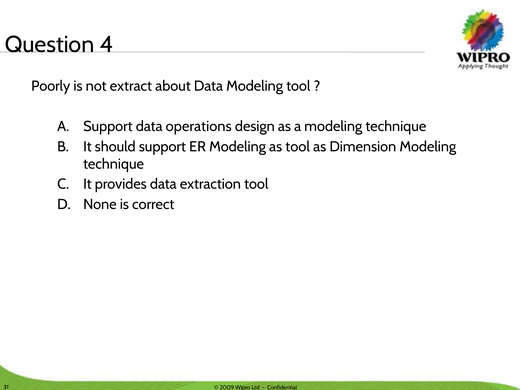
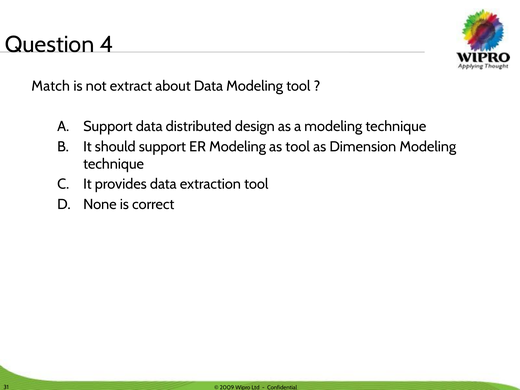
Poorly: Poorly -> Match
operations: operations -> distributed
